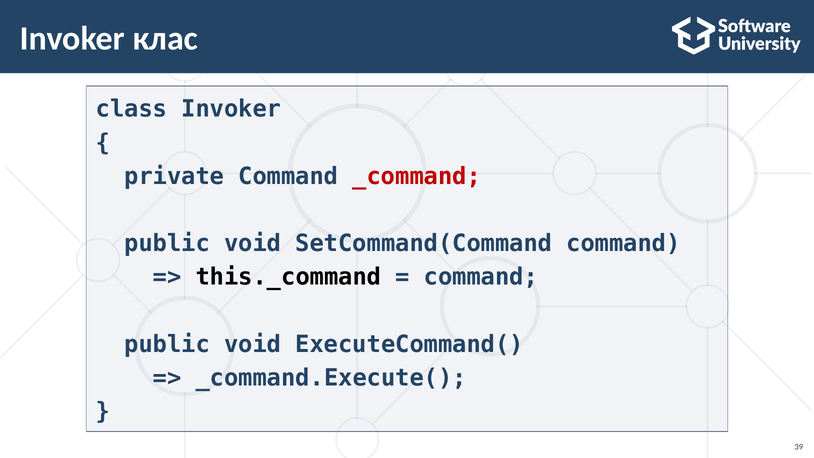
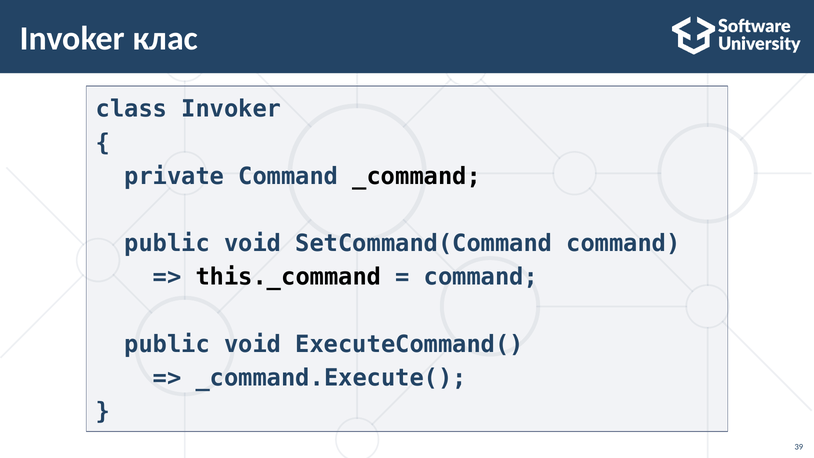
_command colour: red -> black
